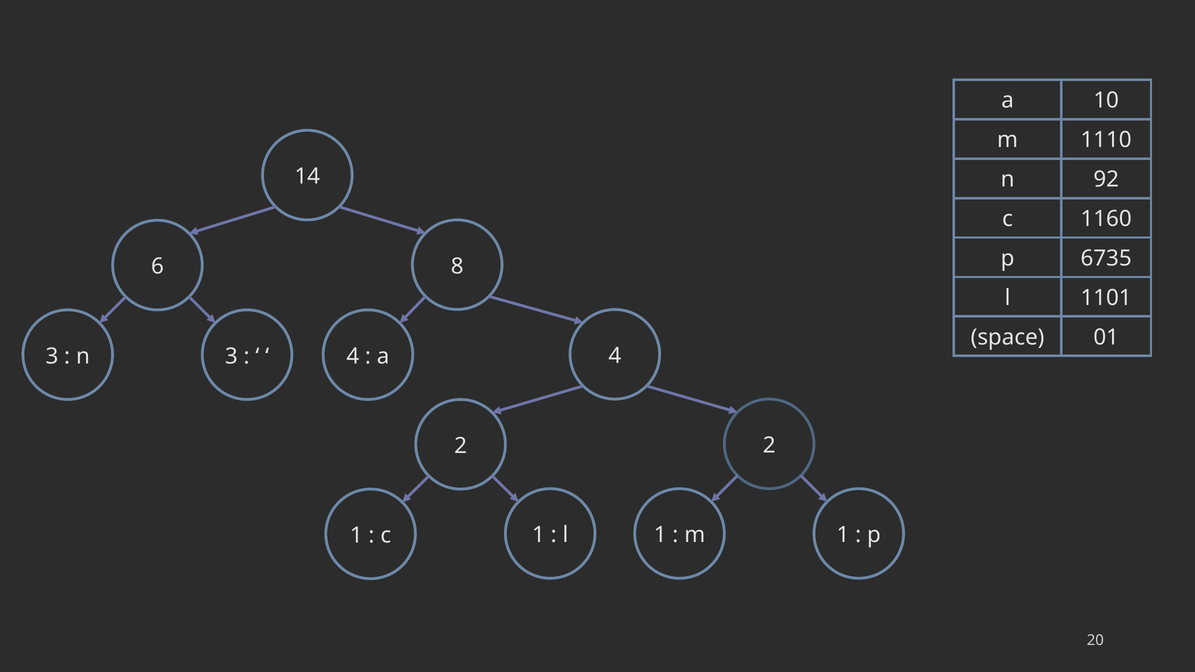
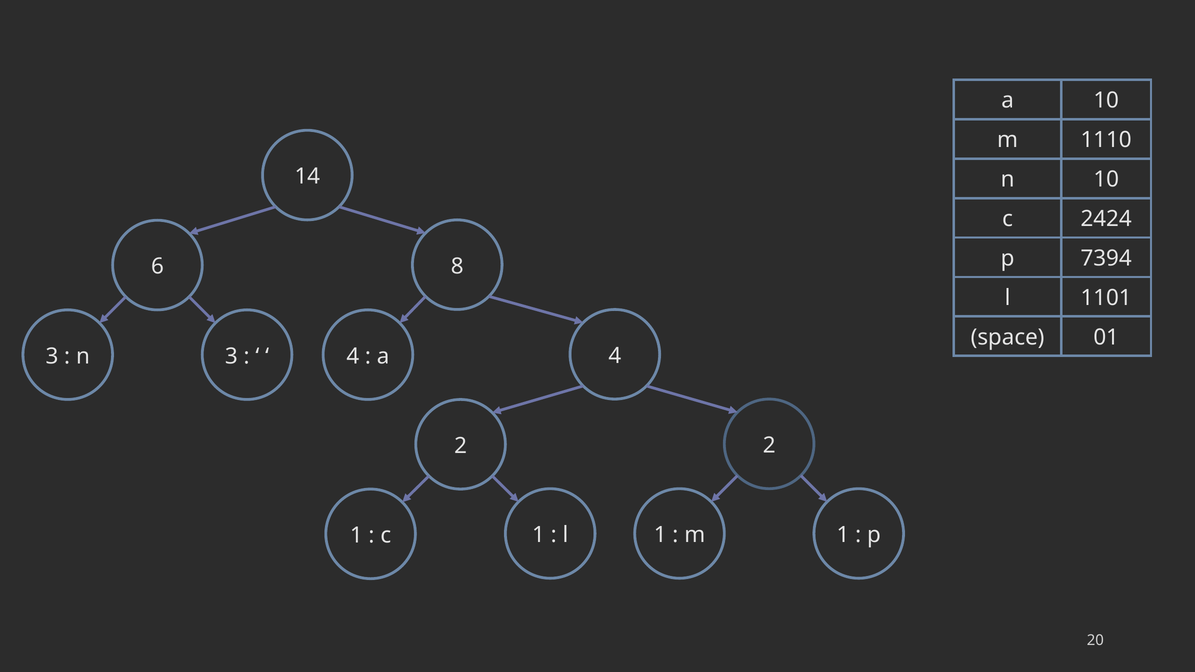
n 92: 92 -> 10
1160: 1160 -> 2424
6735: 6735 -> 7394
